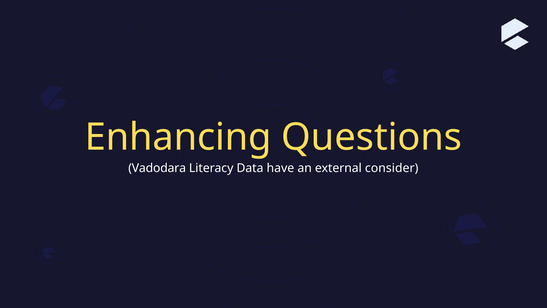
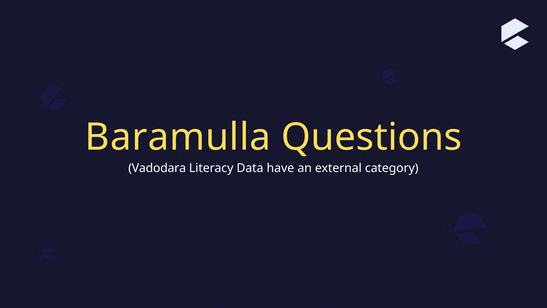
Enhancing: Enhancing -> Baramulla
consider: consider -> category
